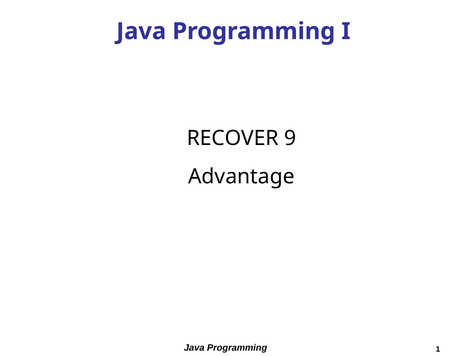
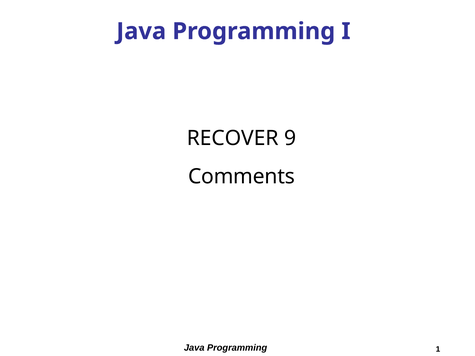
Advantage: Advantage -> Comments
